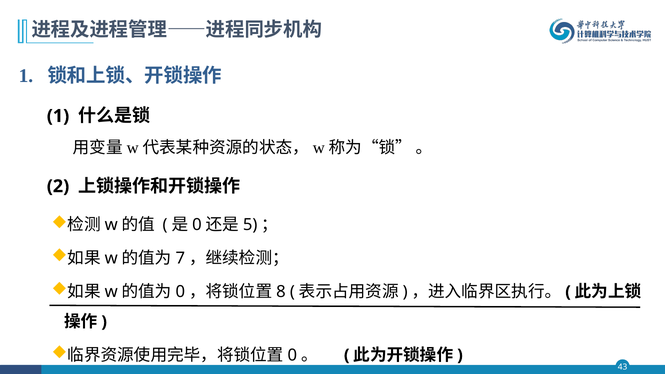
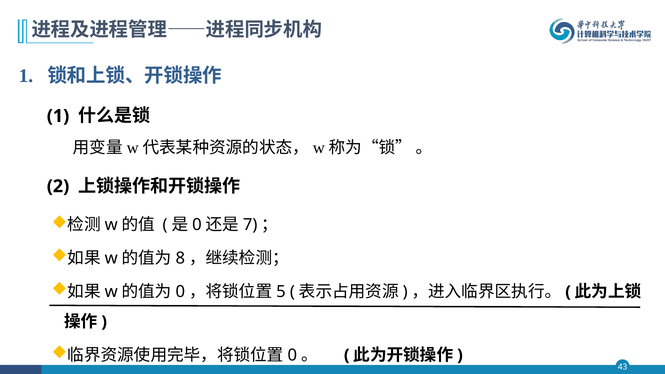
5: 5 -> 7
7: 7 -> 8
8: 8 -> 5
